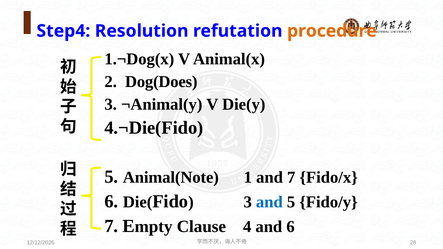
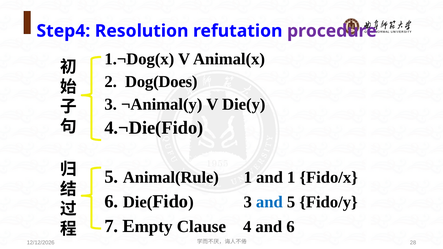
procedure colour: orange -> purple
Animal(Note: Animal(Note -> Animal(Rule
and 7: 7 -> 1
